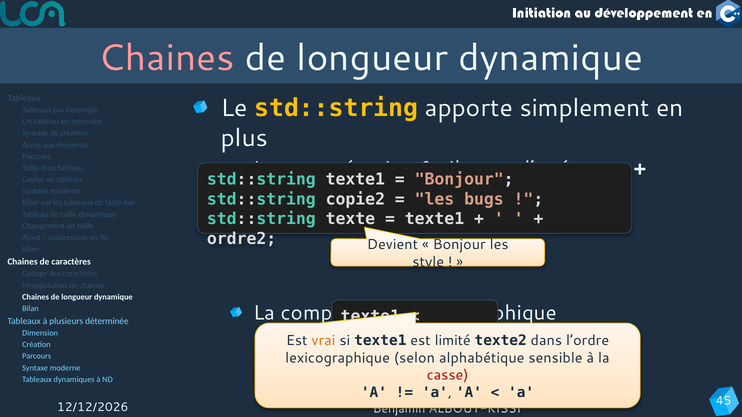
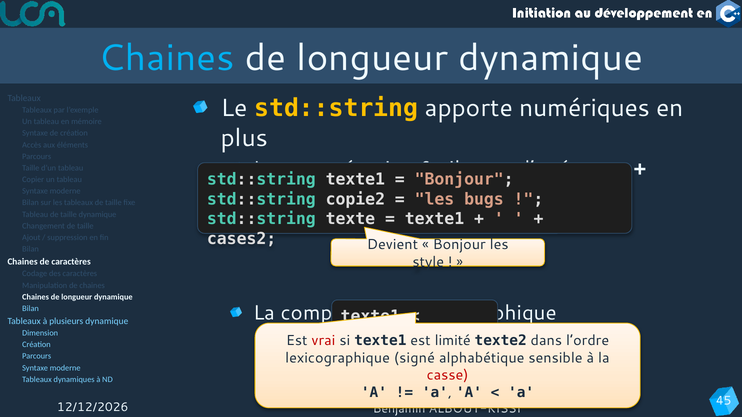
Chaines at (167, 58) colour: pink -> light blue
simplement: simplement -> numériques
ordre2: ordre2 -> cases2
plusieurs déterminée: déterminée -> dynamique
vrai colour: orange -> red
selon: selon -> signé
